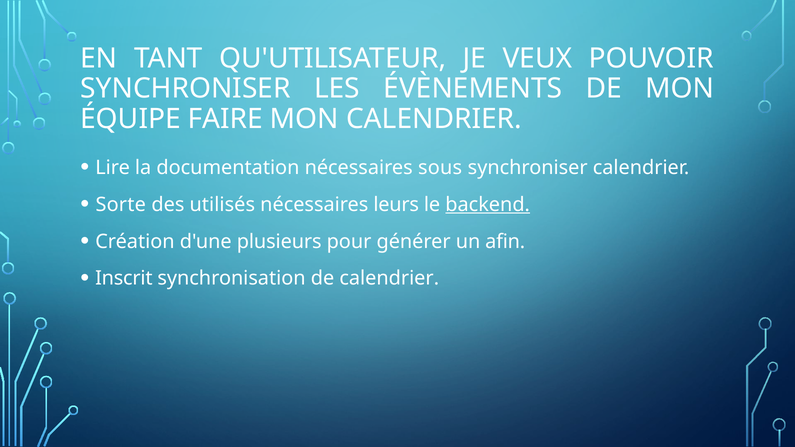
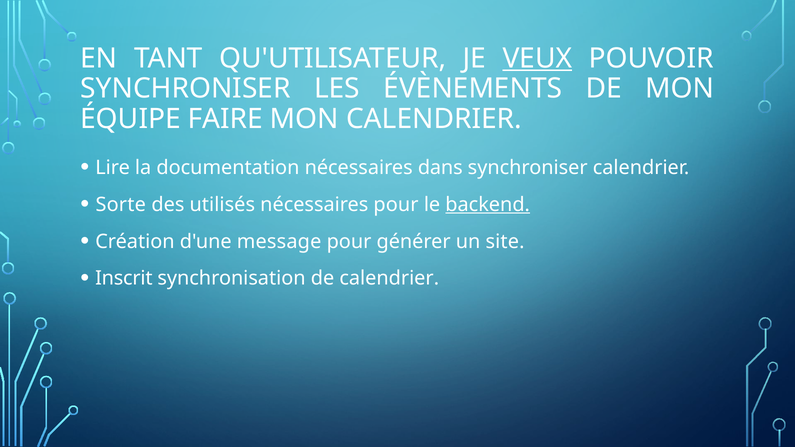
VEUX underline: none -> present
sous: sous -> dans
nécessaires leurs: leurs -> pour
plusieurs: plusieurs -> message
afin: afin -> site
